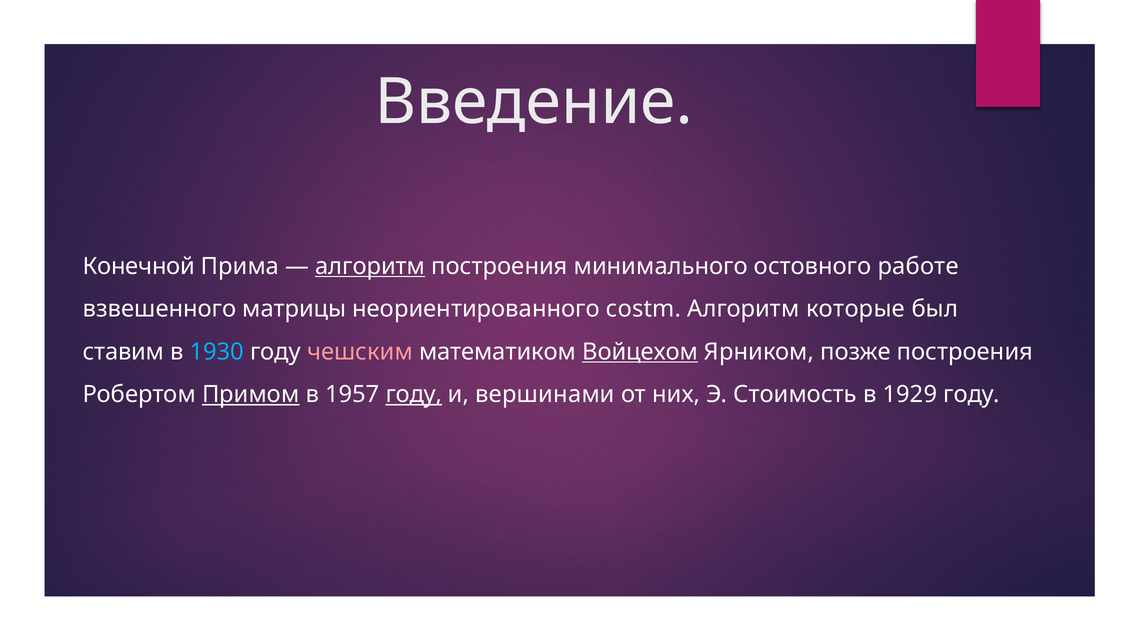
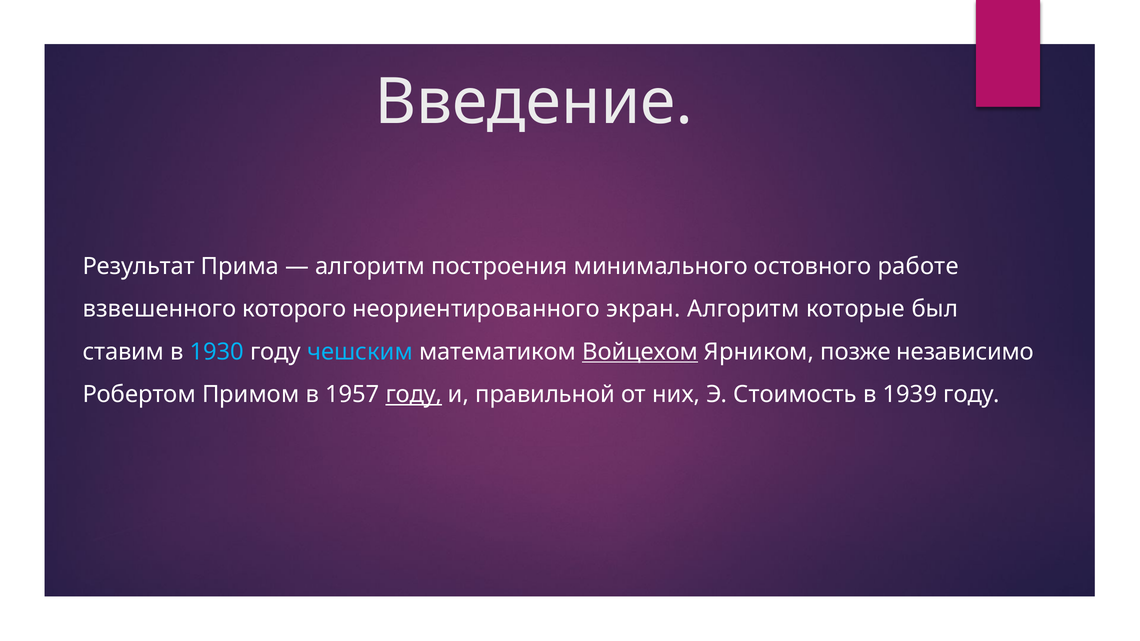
Конечной: Конечной -> Результат
алгоритм at (370, 266) underline: present -> none
матрицы: матрицы -> которого
costm: costm -> экран
чешским colour: pink -> light blue
позже построения: построения -> независимо
Примом underline: present -> none
вершинами: вершинами -> правильной
1929: 1929 -> 1939
